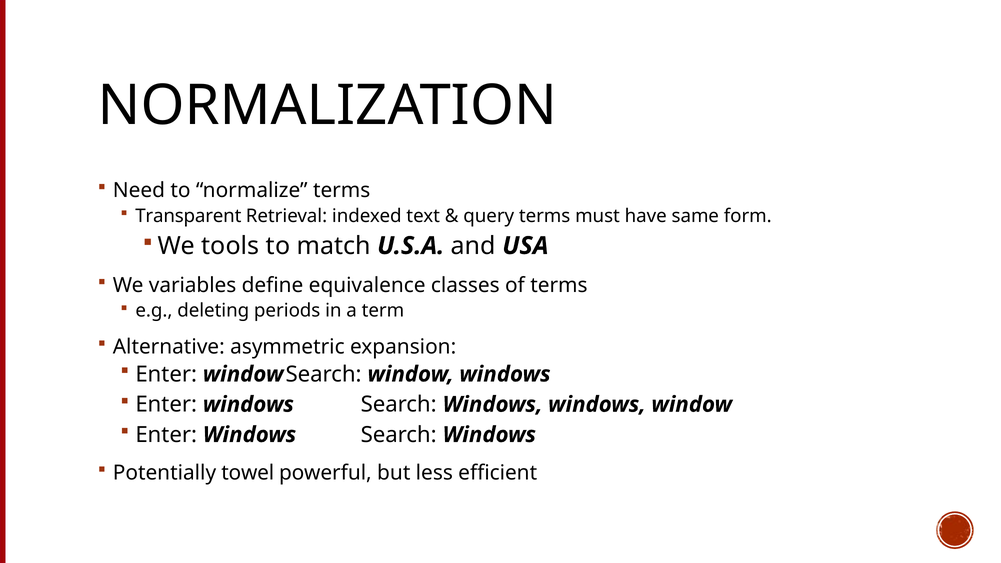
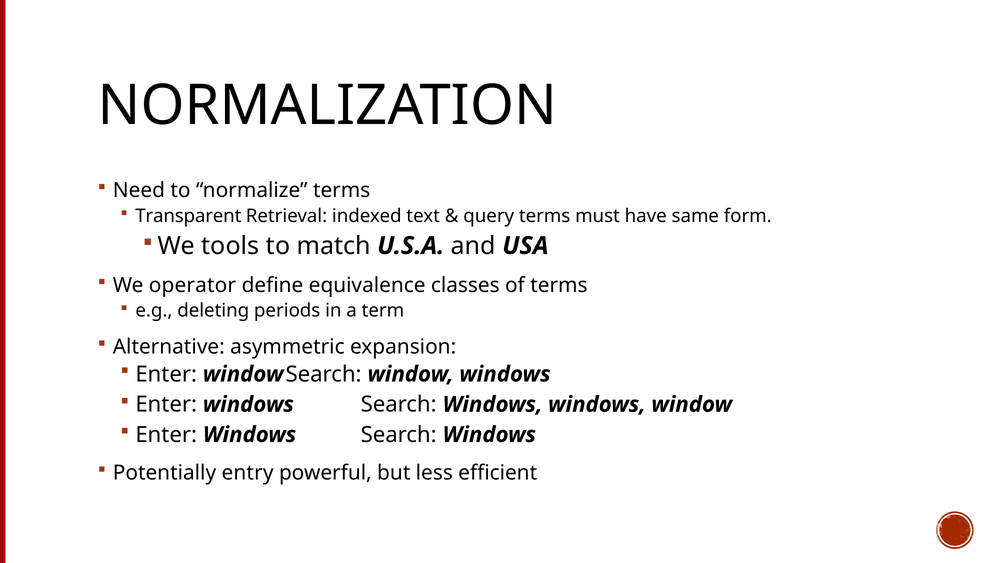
variables: variables -> operator
towel: towel -> entry
